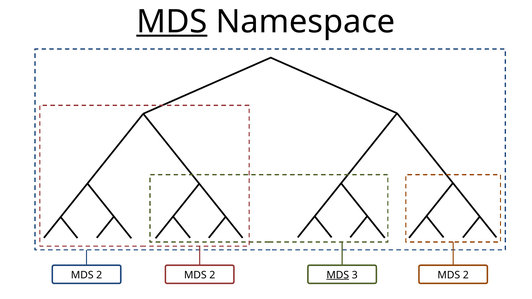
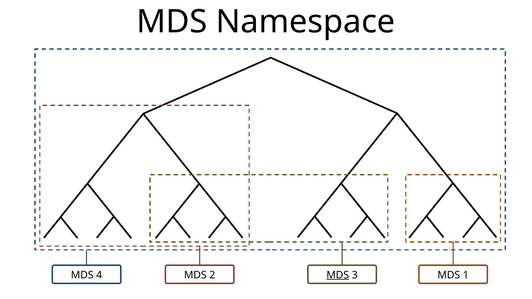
MDS at (172, 22) underline: present -> none
2 at (99, 275): 2 -> 4
3 MDS 2: 2 -> 1
